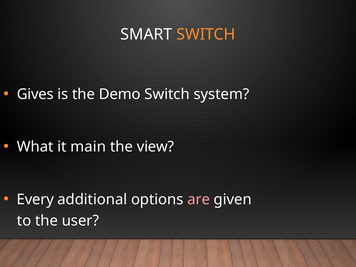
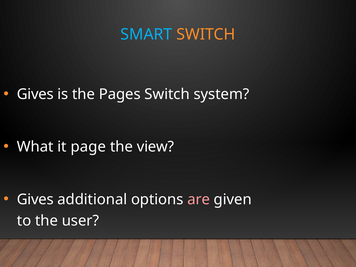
SMART colour: white -> light blue
Demo: Demo -> Pages
main: main -> page
Every at (35, 199): Every -> Gives
